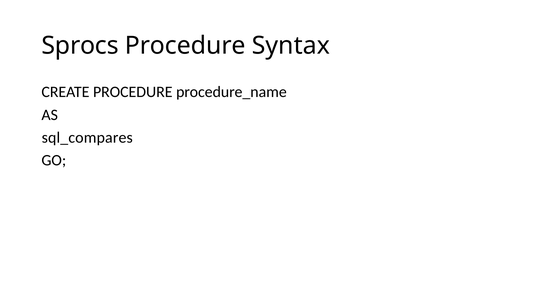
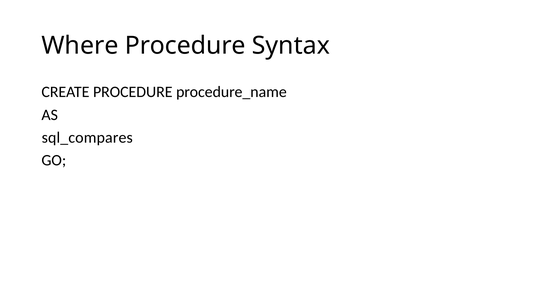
Sprocs: Sprocs -> Where
